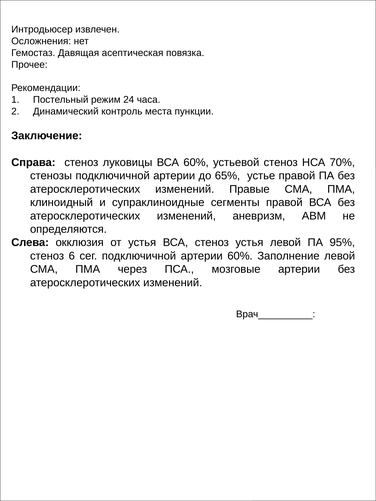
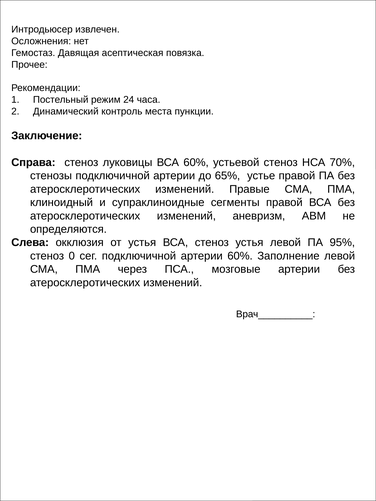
6: 6 -> 0
